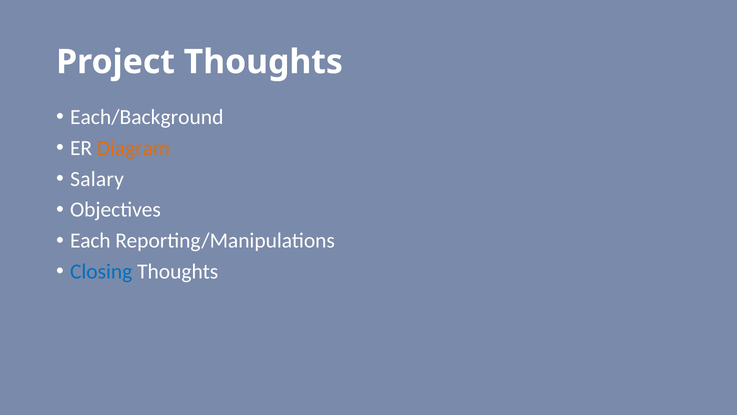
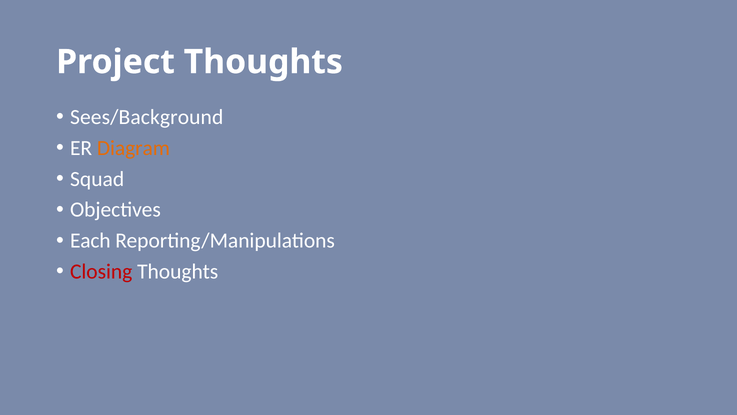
Each/Background: Each/Background -> Sees/Background
Salary: Salary -> Squad
Closing colour: blue -> red
